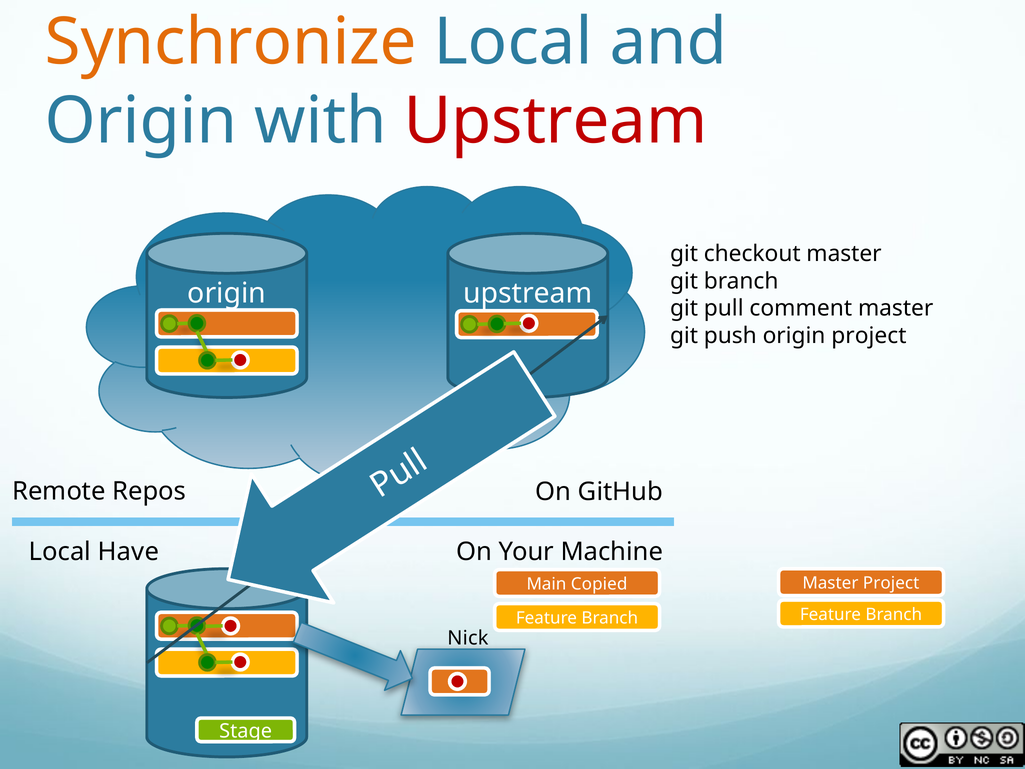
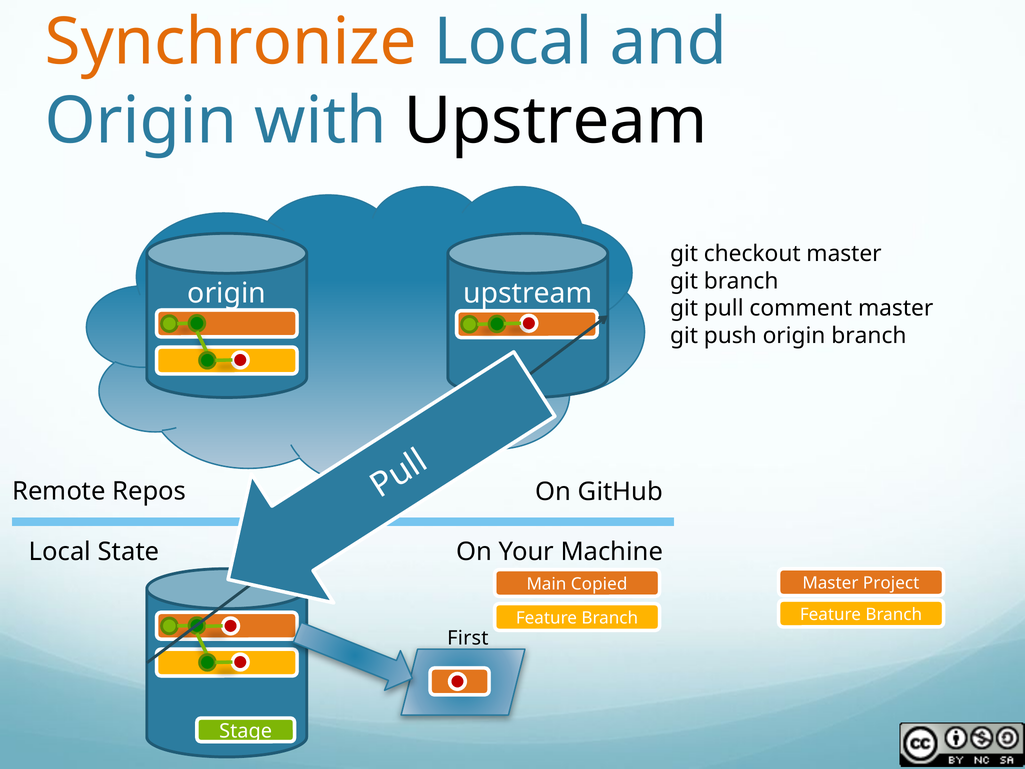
Upstream at (555, 121) colour: red -> black
origin project: project -> branch
Have: Have -> State
Nick: Nick -> First
